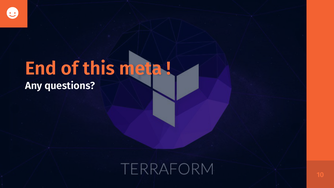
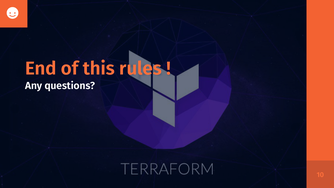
meta: meta -> rules
